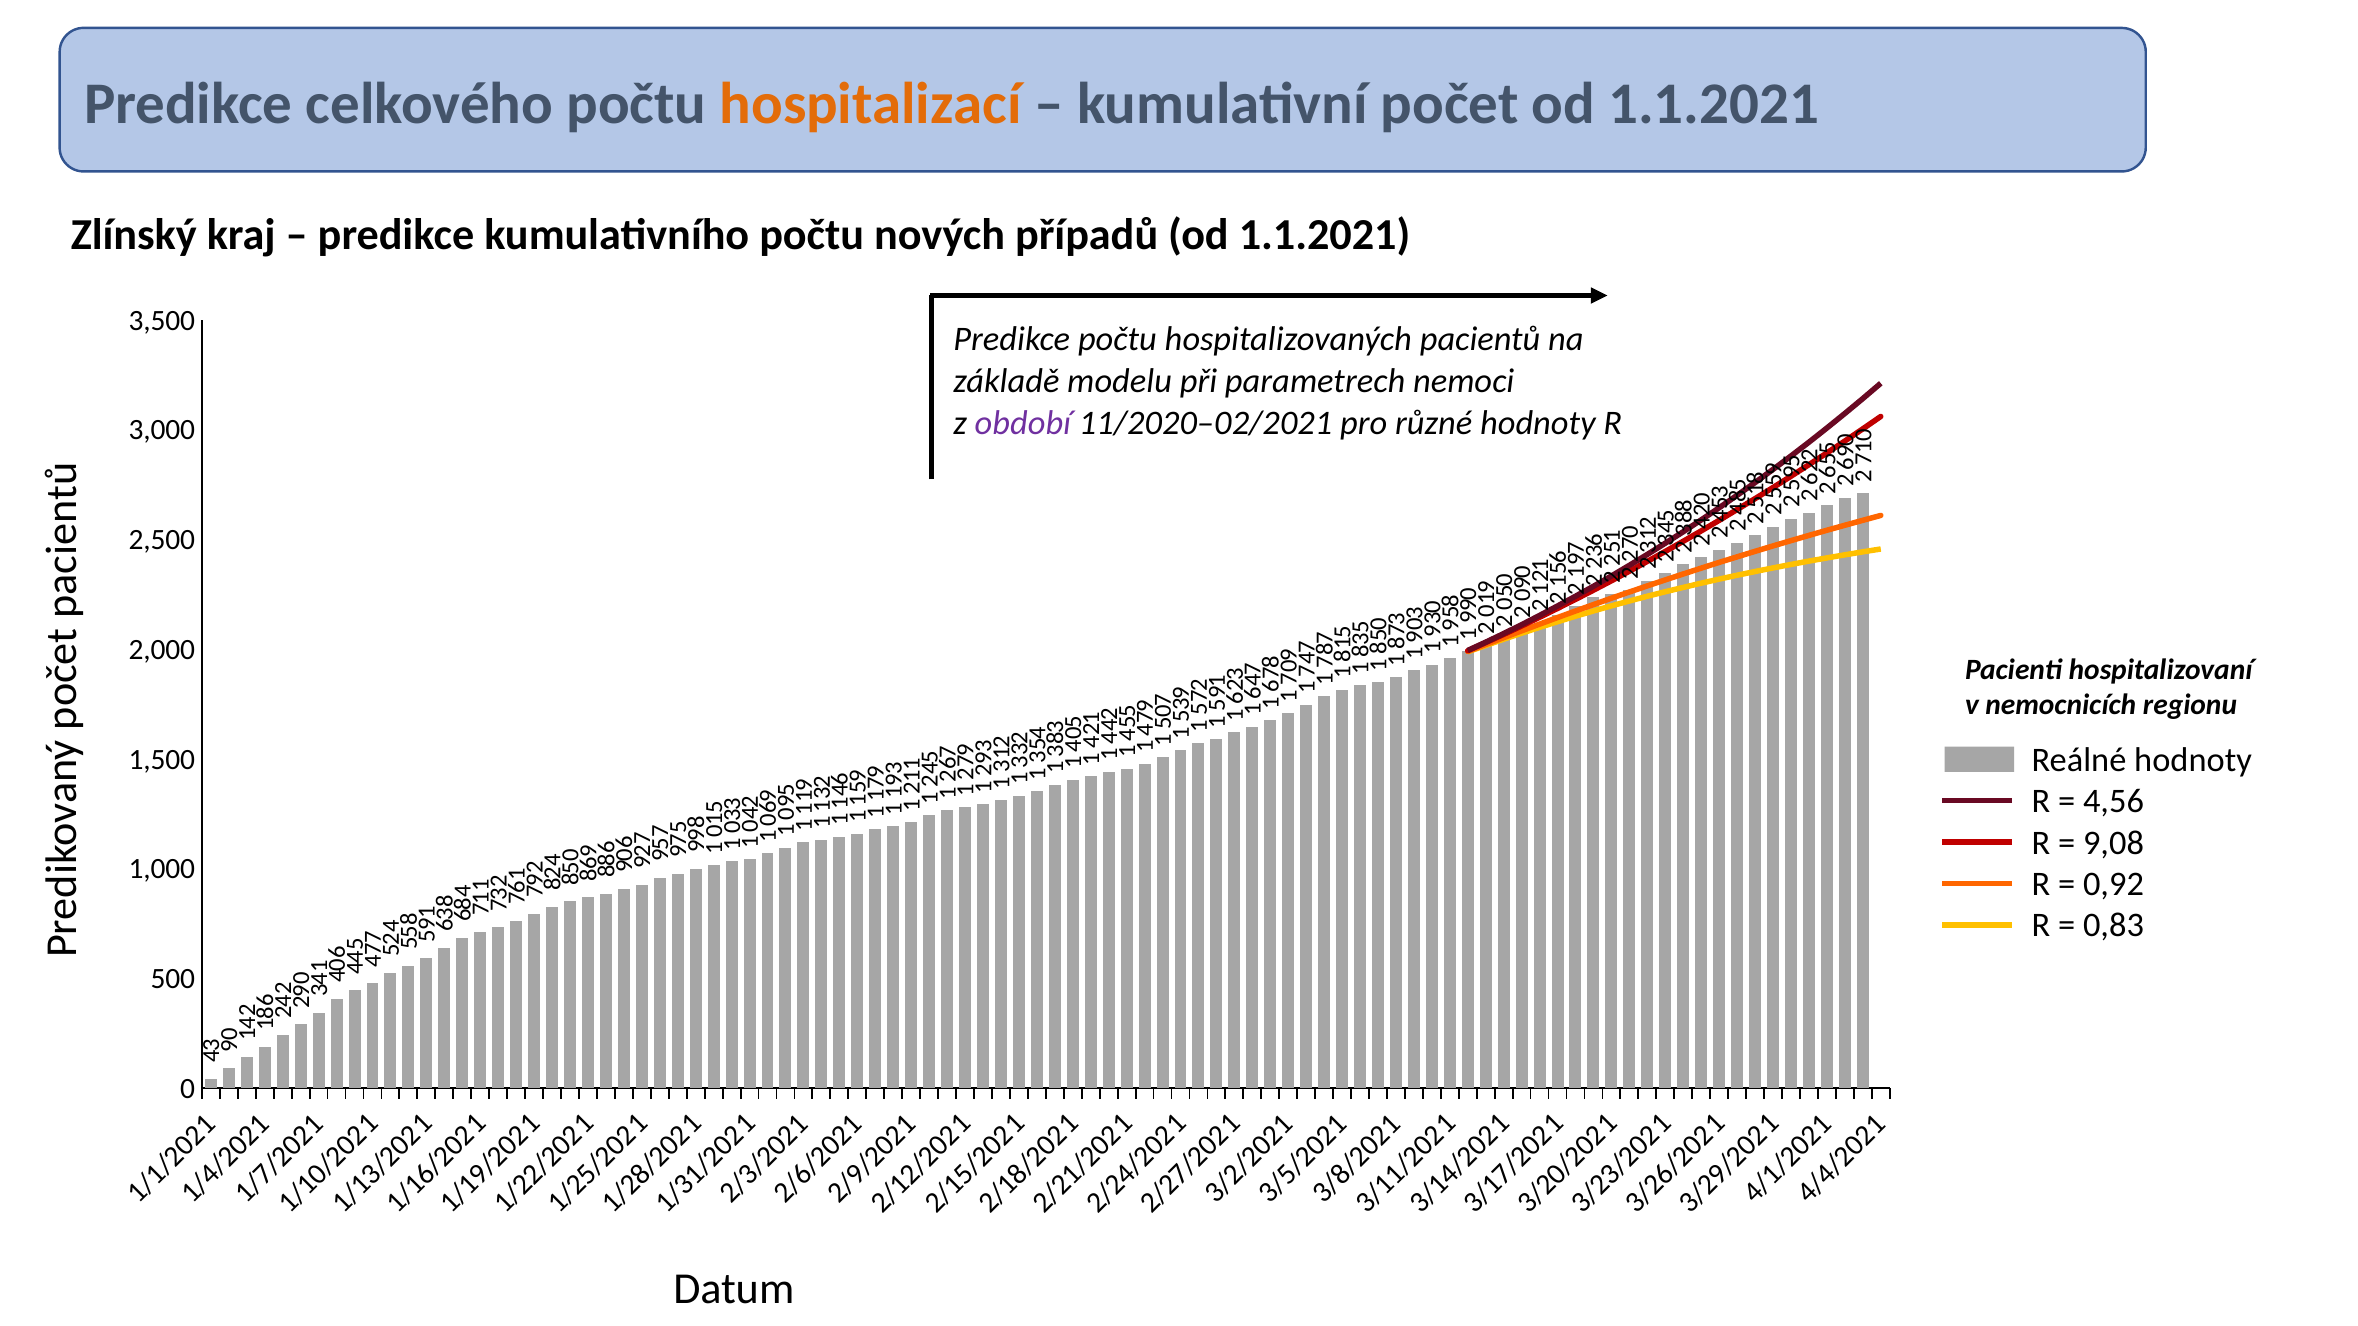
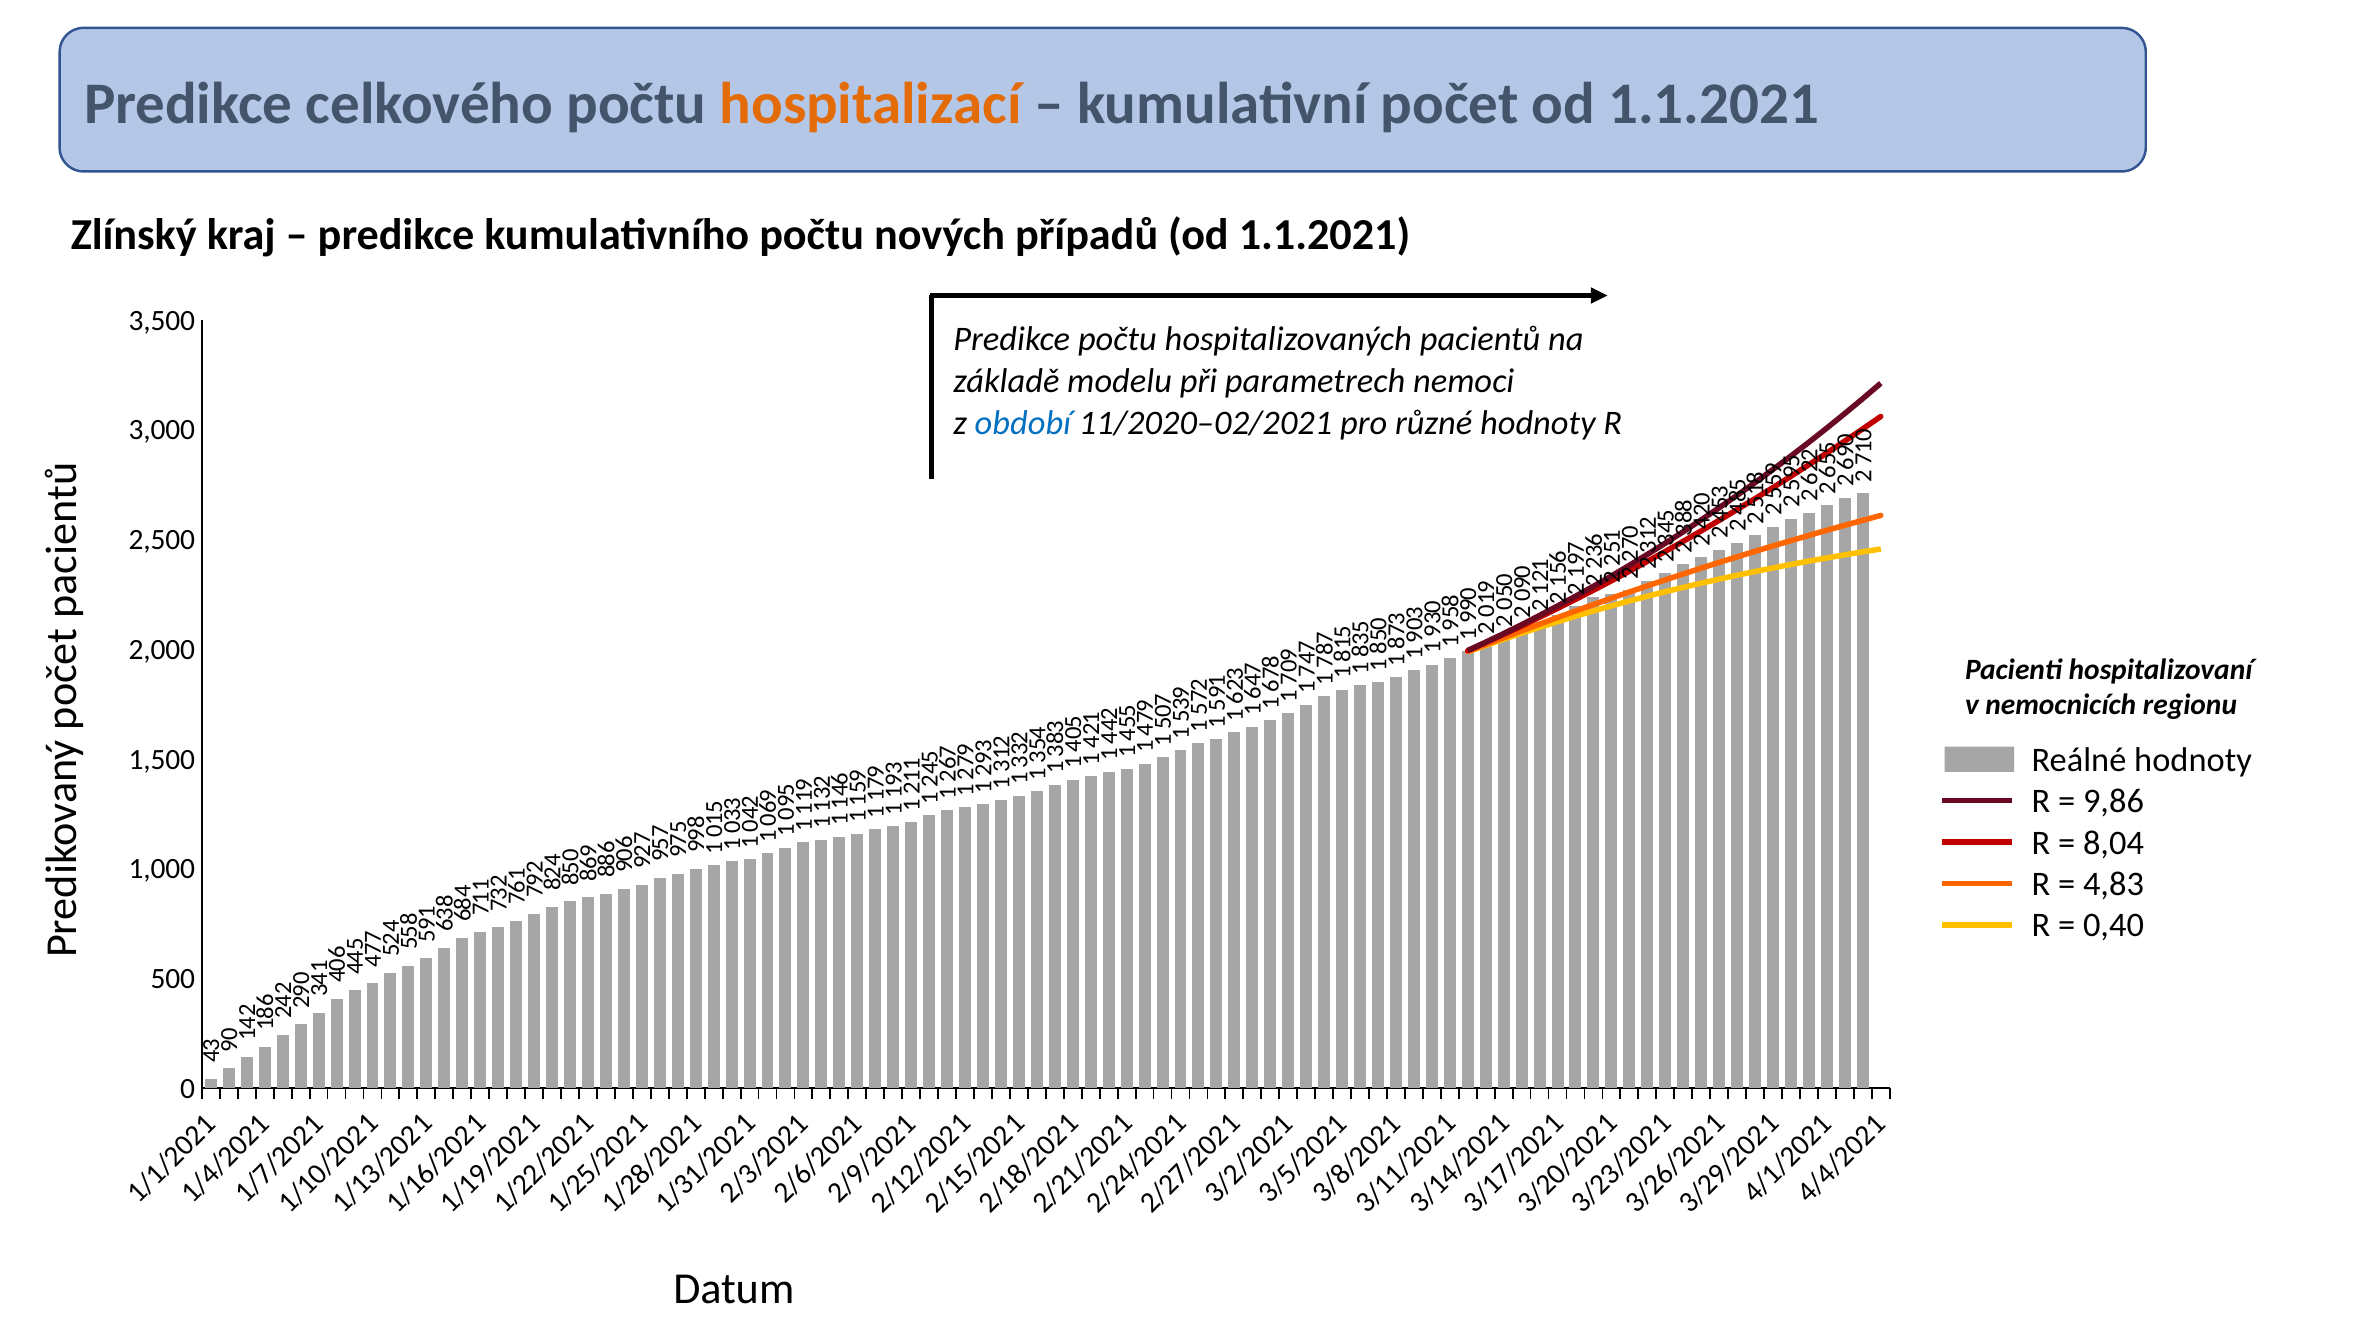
období colour: purple -> blue
4,56: 4,56 -> 9,86
9,08: 9,08 -> 8,04
0,92: 0,92 -> 4,83
0,83: 0,83 -> 0,40
